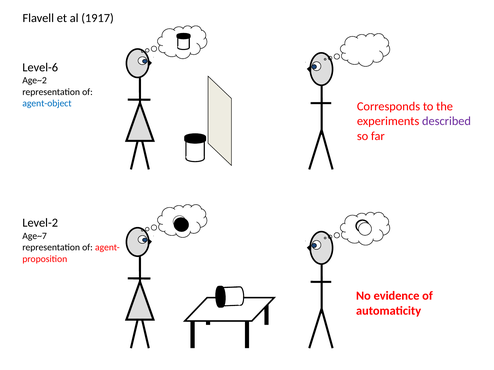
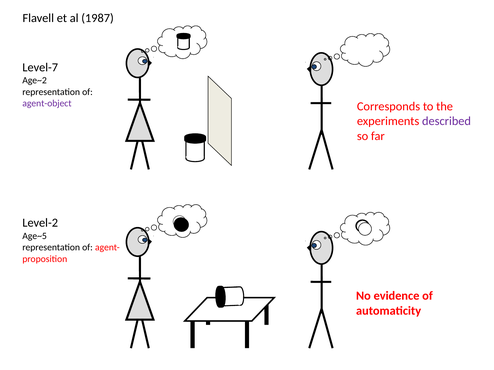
1917: 1917 -> 1987
Level-6: Level-6 -> Level-7
agent-object colour: blue -> purple
Age~7: Age~7 -> Age~5
